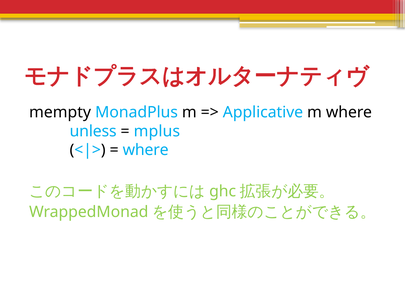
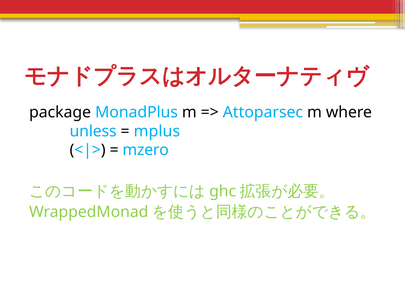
mempty: mempty -> package
Applicative: Applicative -> Attoparsec
where at (146, 150): where -> mzero
